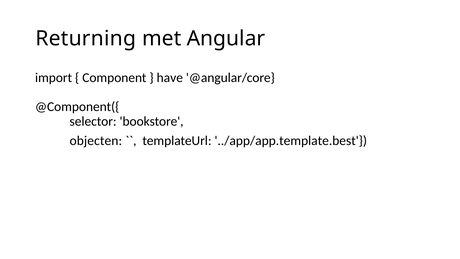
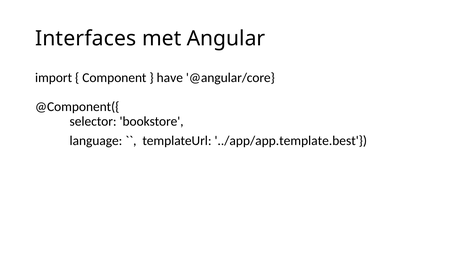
Returning: Returning -> Interfaces
objecten: objecten -> language
